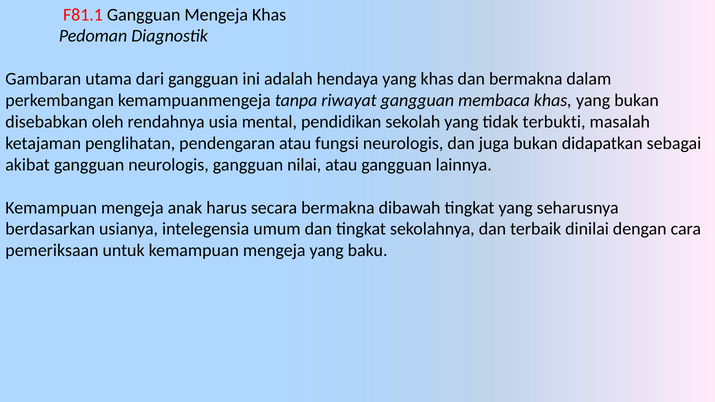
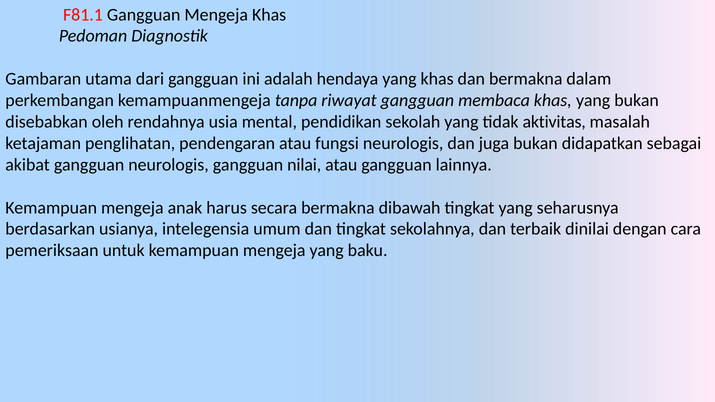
terbukti: terbukti -> aktivitas
